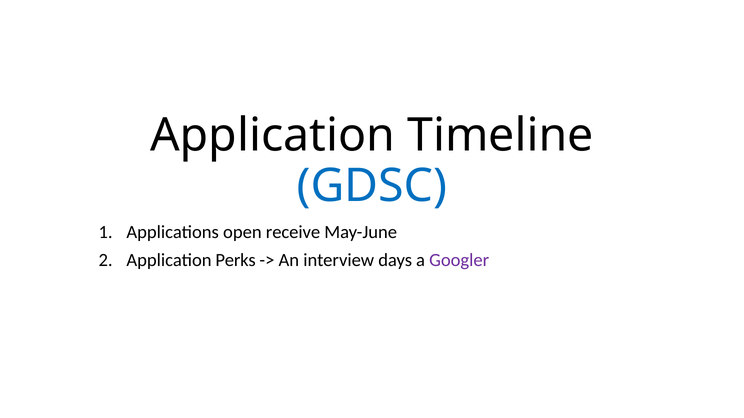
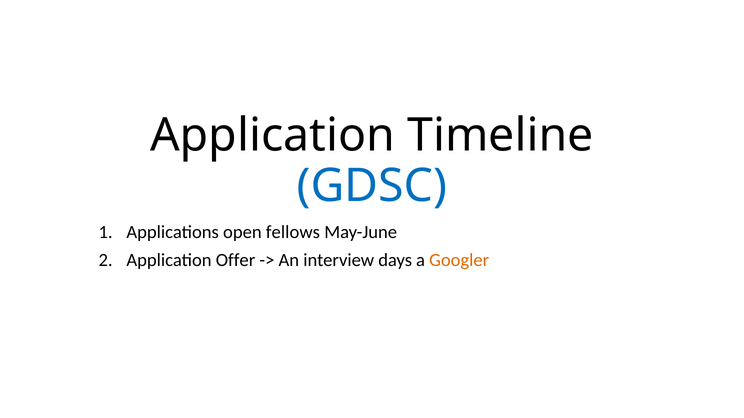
receive: receive -> fellows
Perks: Perks -> Offer
Googler colour: purple -> orange
